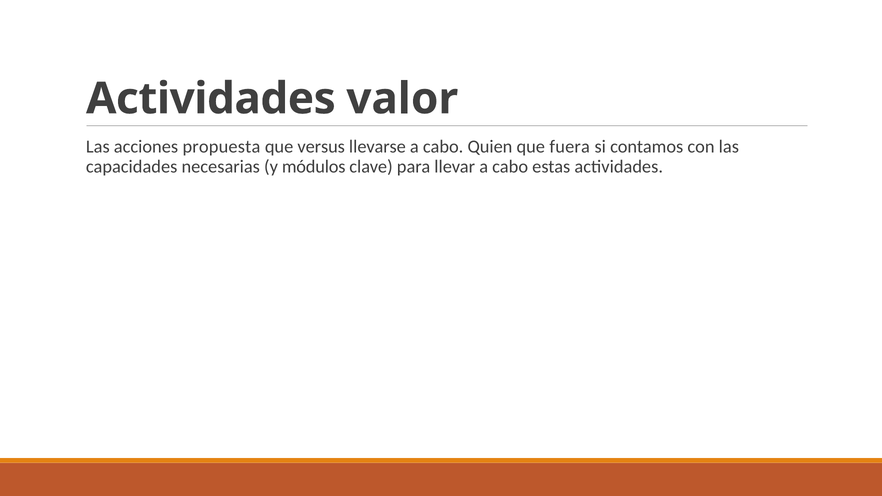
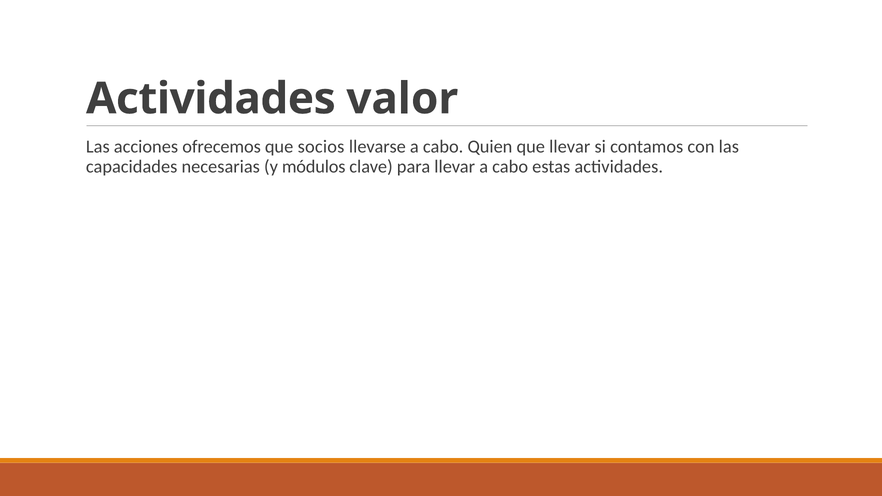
propuesta: propuesta -> ofrecemos
versus: versus -> socios
que fuera: fuera -> llevar
